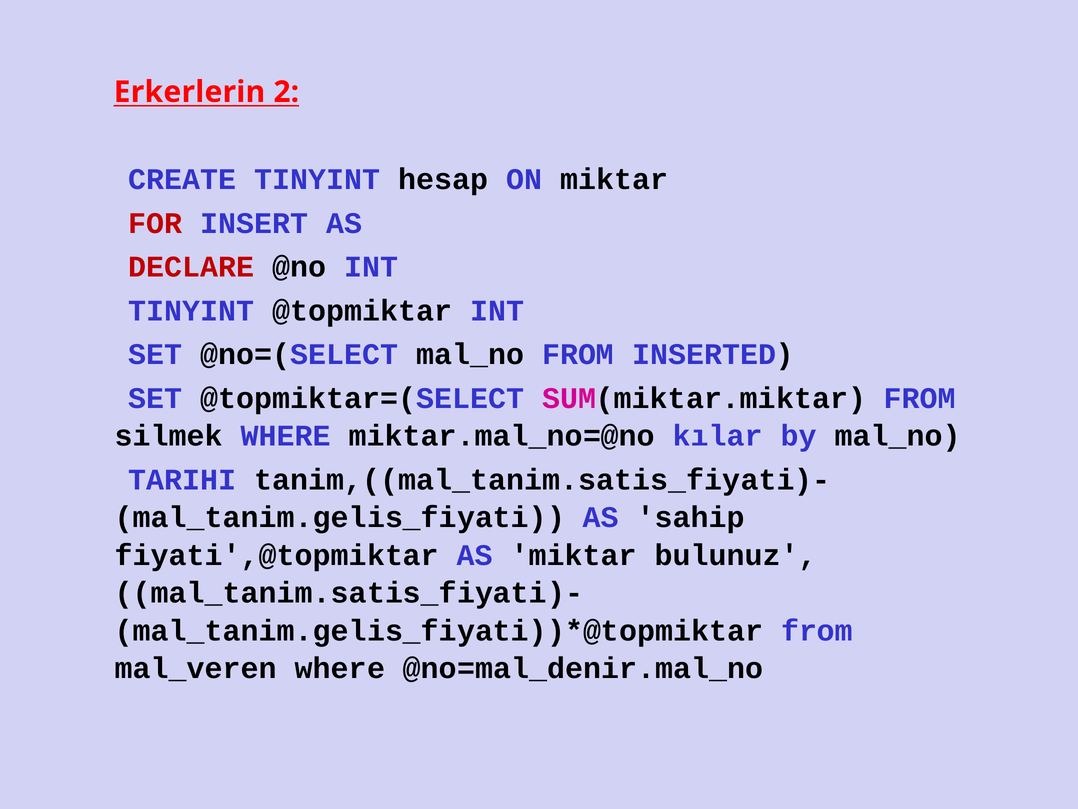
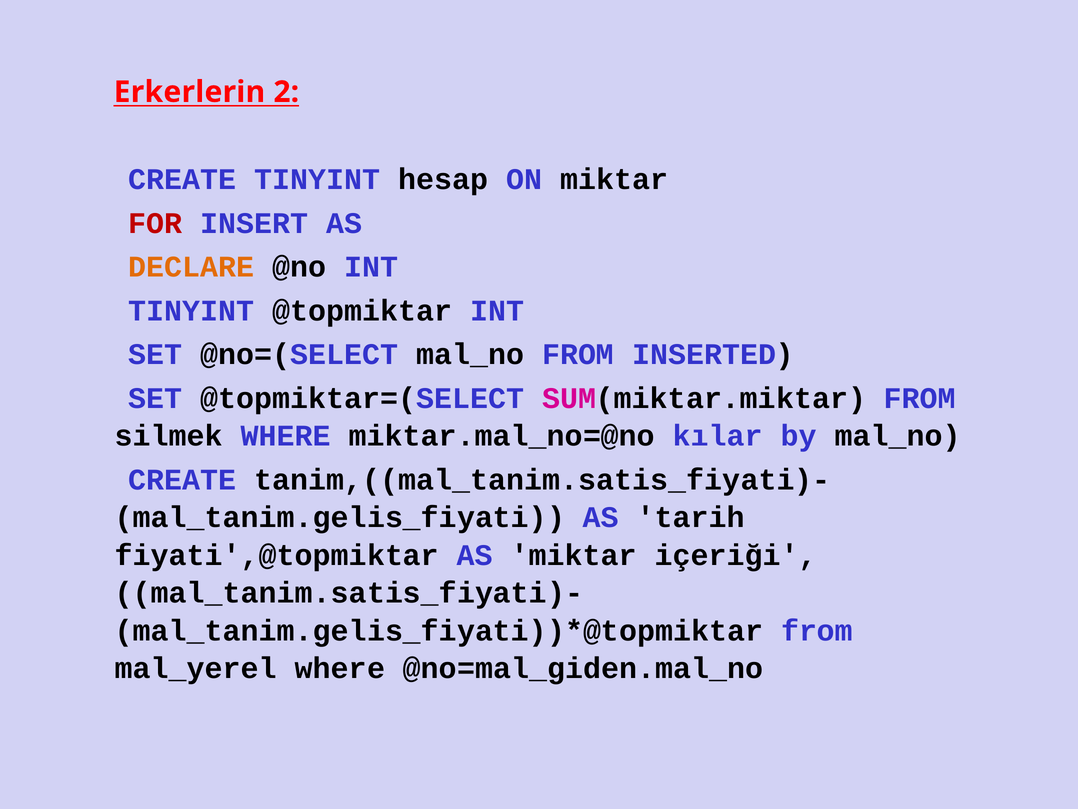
DECLARE colour: red -> orange
TARIHI at (182, 479): TARIHI -> CREATE
sahip: sahip -> tarih
bulunuz: bulunuz -> içeriği
mal_veren: mal_veren -> mal_yerel
@no=mal_denir.mal_no: @no=mal_denir.mal_no -> @no=mal_giden.mal_no
